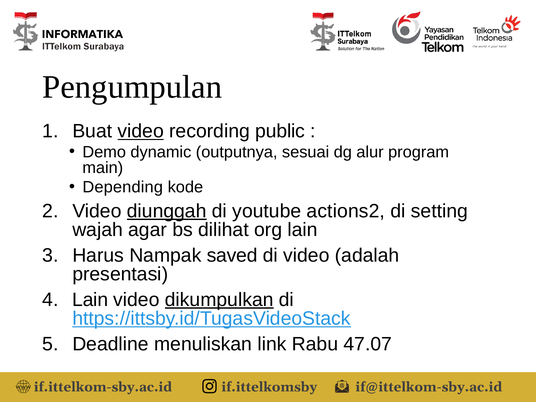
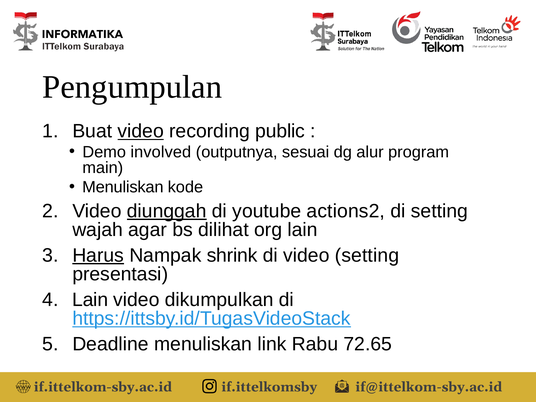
dynamic: dynamic -> involved
Depending at (123, 187): Depending -> Menuliskan
Harus underline: none -> present
saved: saved -> shrink
video adalah: adalah -> setting
dikumpulkan underline: present -> none
47.07: 47.07 -> 72.65
